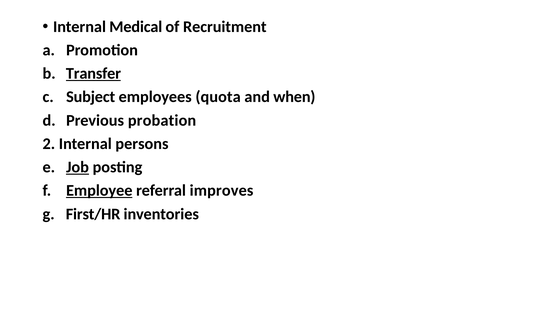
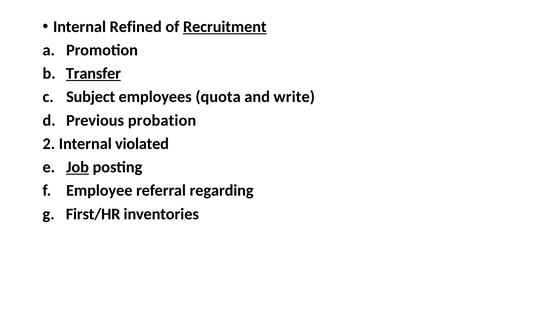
Medical: Medical -> Refined
Recruitment underline: none -> present
when: when -> write
persons: persons -> violated
Employee underline: present -> none
improves: improves -> regarding
